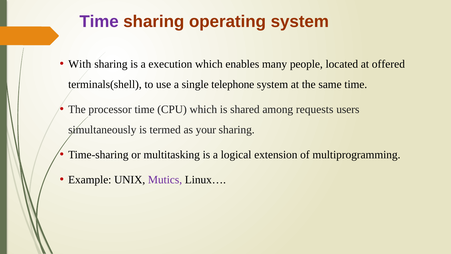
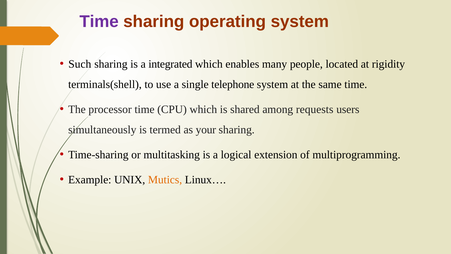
With: With -> Such
execution: execution -> integrated
offered: offered -> rigidity
Mutics colour: purple -> orange
